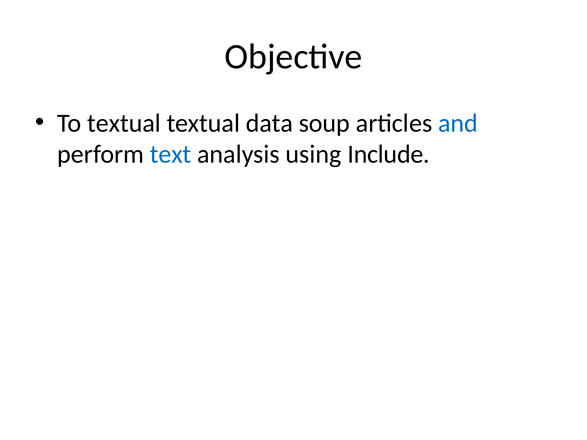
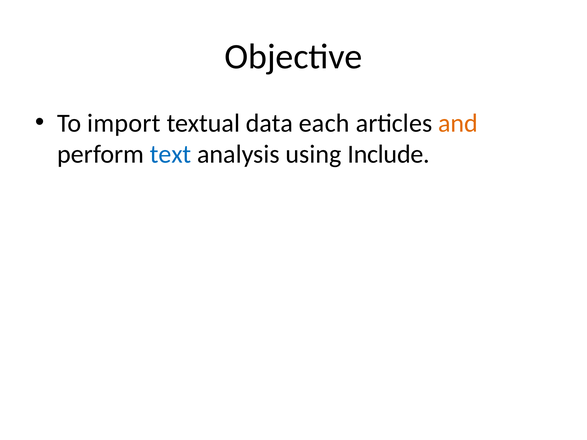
To textual: textual -> import
soup: soup -> each
and colour: blue -> orange
